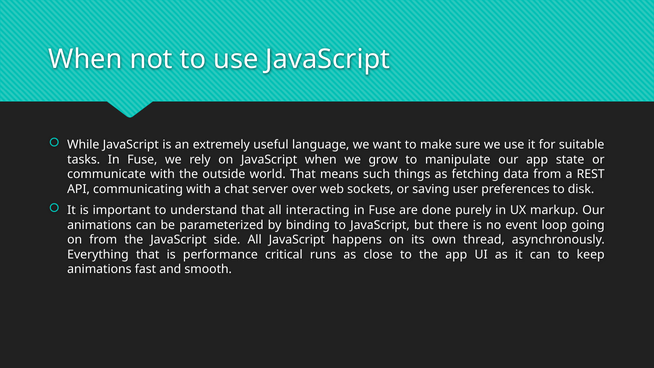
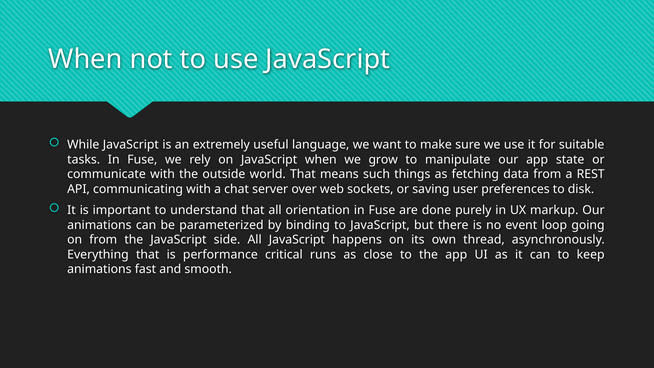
interacting: interacting -> orientation
